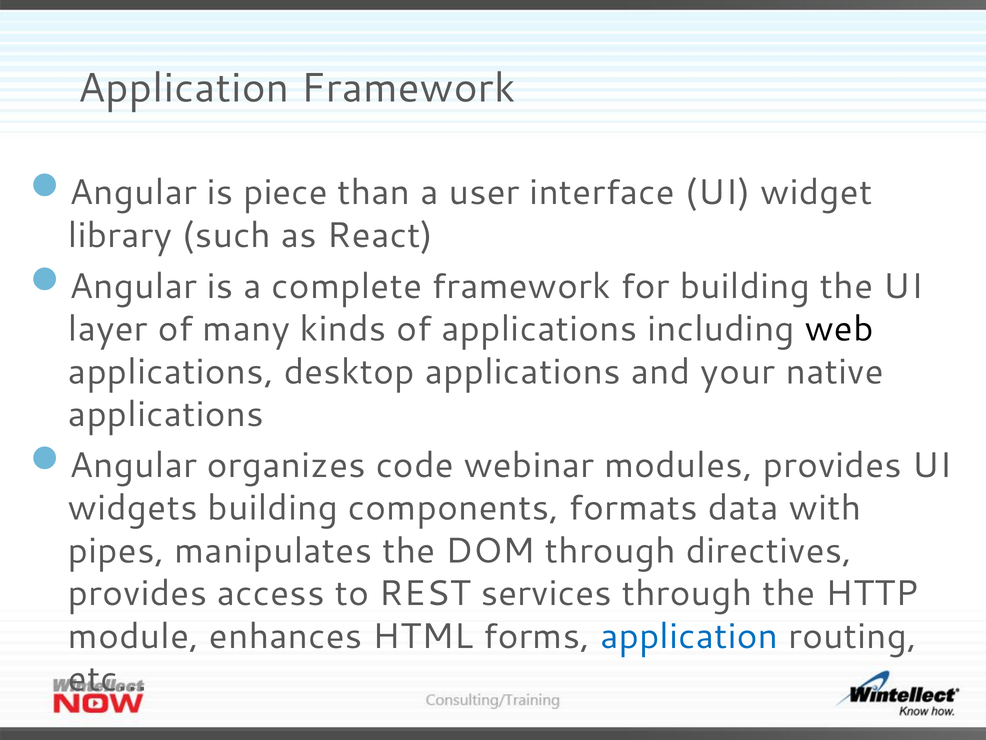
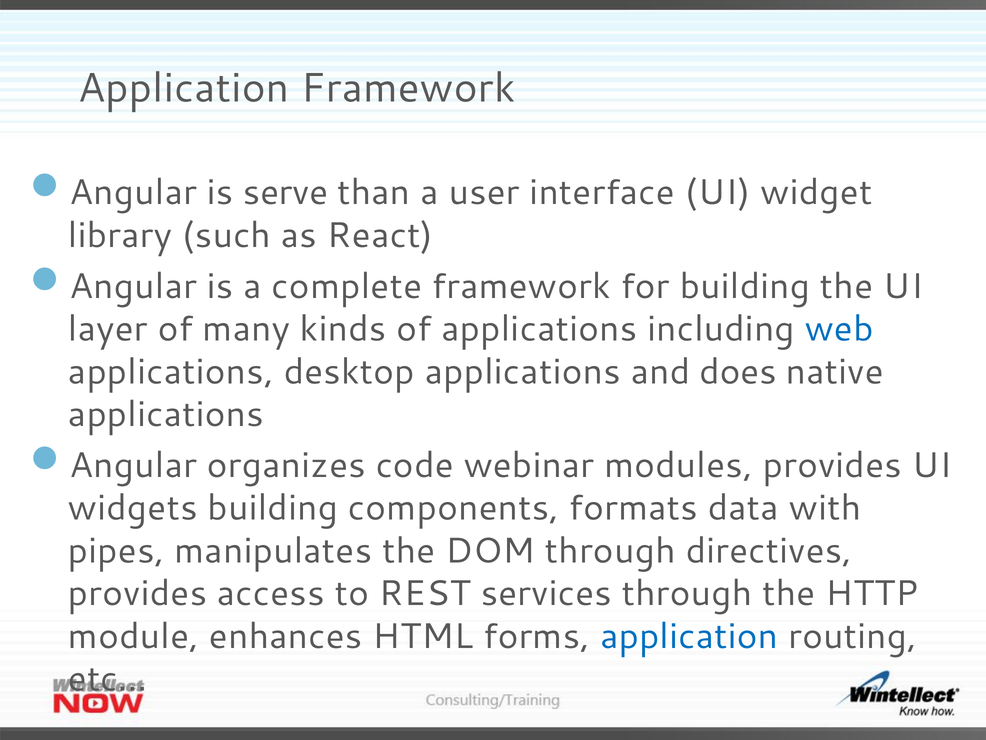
piece: piece -> serve
web colour: black -> blue
your: your -> does
